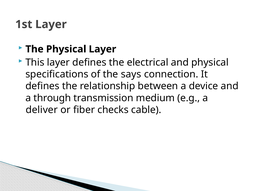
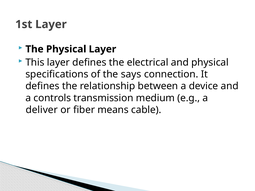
through: through -> controls
checks: checks -> means
